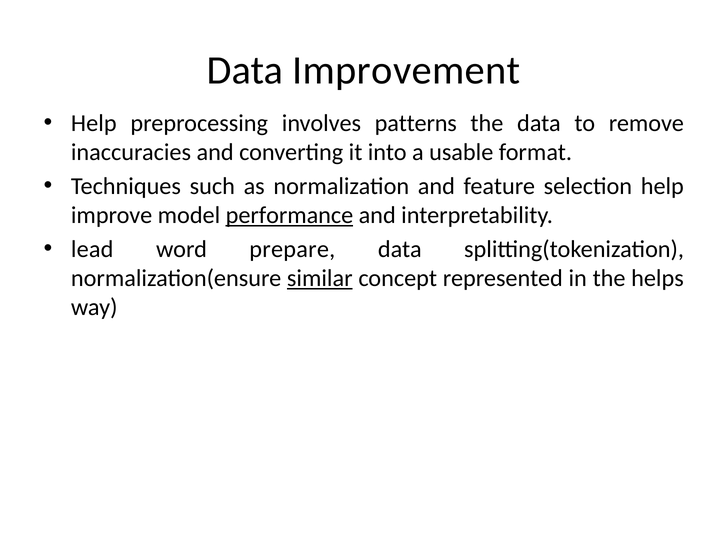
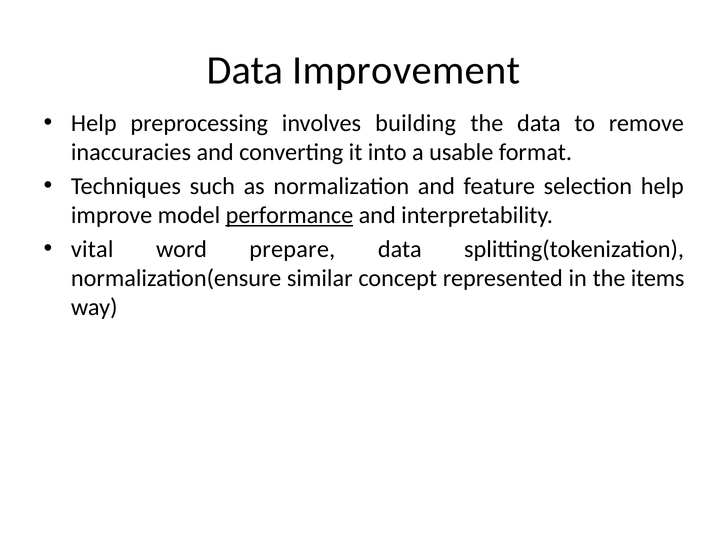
patterns: patterns -> building
lead: lead -> vital
similar underline: present -> none
helps: helps -> items
